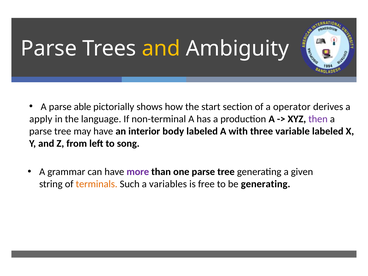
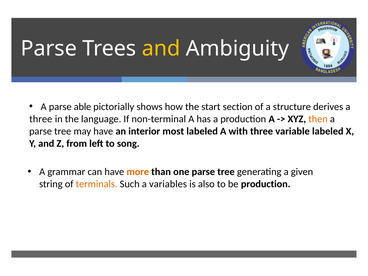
operator: operator -> structure
apply at (41, 119): apply -> three
then colour: purple -> orange
body: body -> most
more colour: purple -> orange
free: free -> also
be generating: generating -> production
